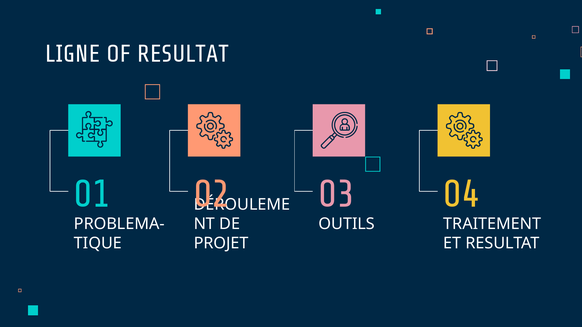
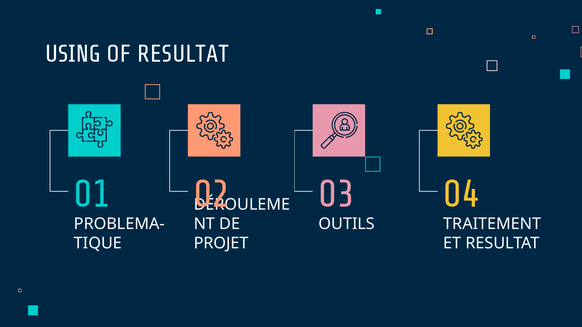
LIGNE: LIGNE -> USING
